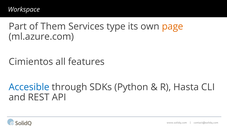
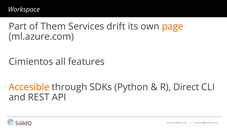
type: type -> drift
Accesible colour: blue -> orange
Hasta: Hasta -> Direct
